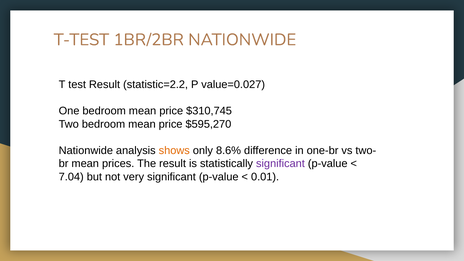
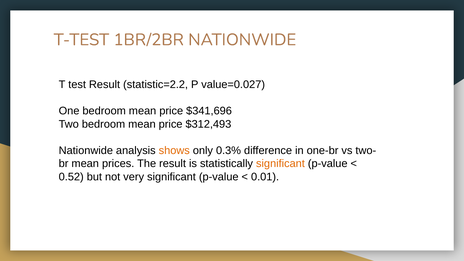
$310,745: $310,745 -> $341,696
$595,270: $595,270 -> $312,493
8.6%: 8.6% -> 0.3%
significant at (280, 164) colour: purple -> orange
7.04: 7.04 -> 0.52
